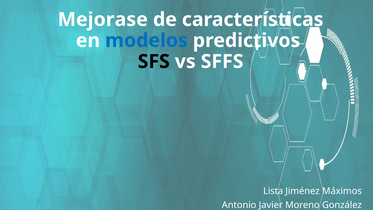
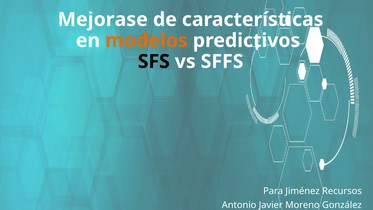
modelos colour: blue -> orange
Lista: Lista -> Para
Máximos: Máximos -> Recursos
